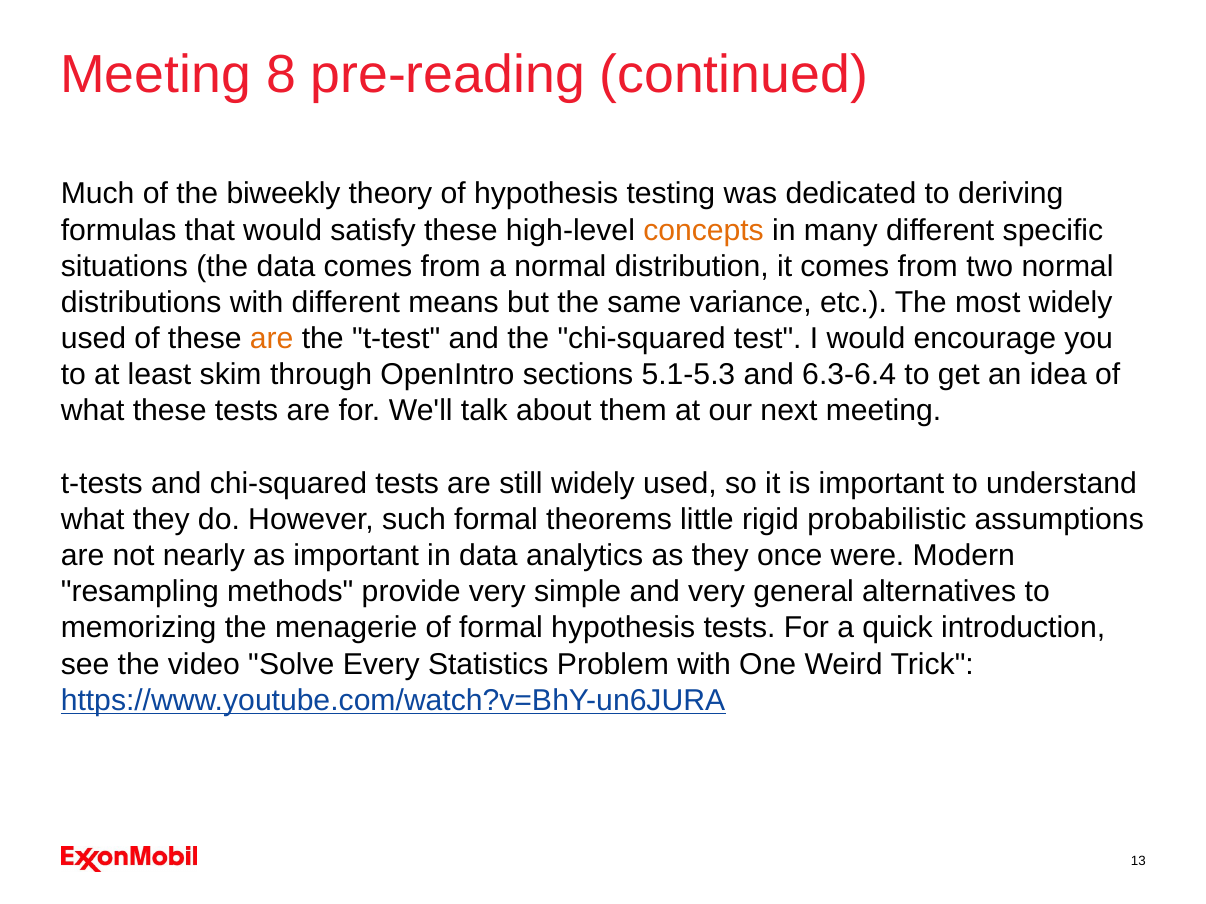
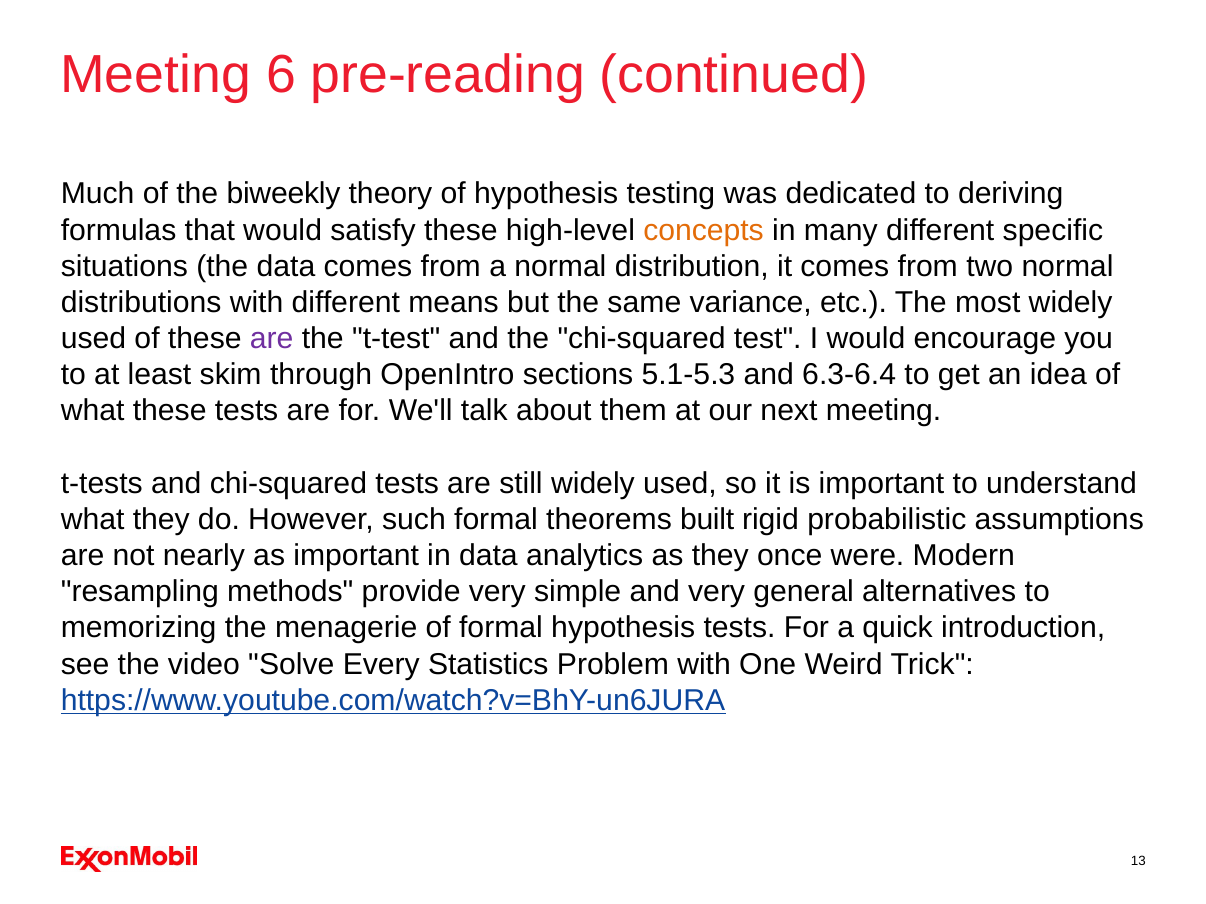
8: 8 -> 6
are at (272, 339) colour: orange -> purple
little: little -> built
